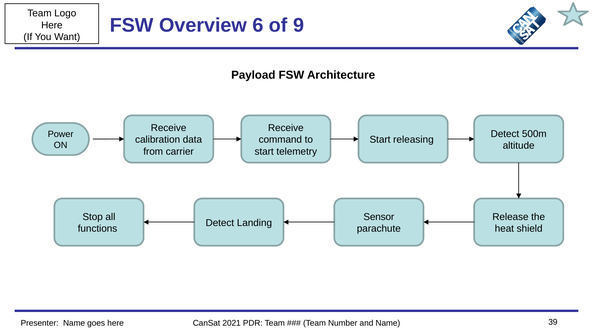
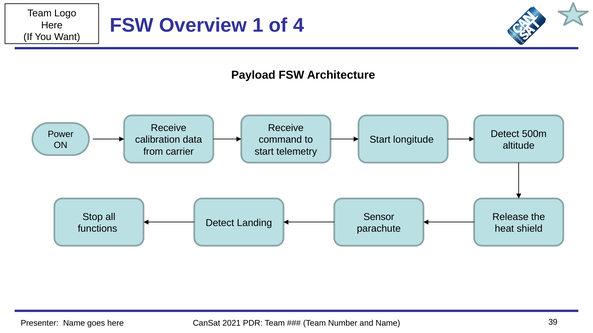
6: 6 -> 1
9: 9 -> 4
releasing: releasing -> longitude
